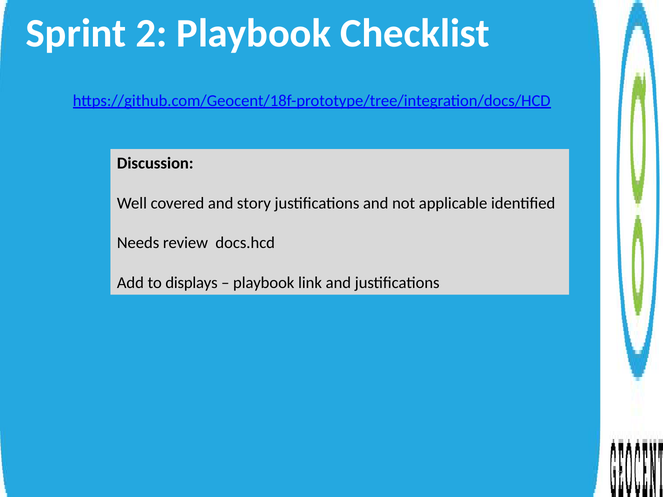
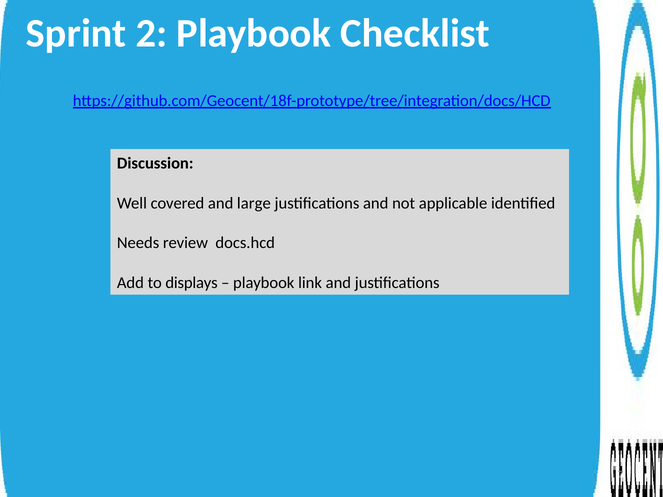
story: story -> large
